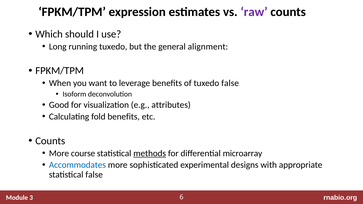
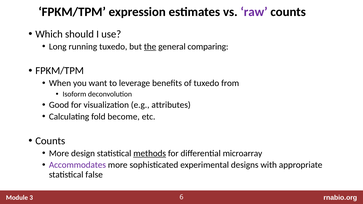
the underline: none -> present
alignment: alignment -> comparing
tuxedo false: false -> from
fold benefits: benefits -> become
course: course -> design
Accommodates colour: blue -> purple
